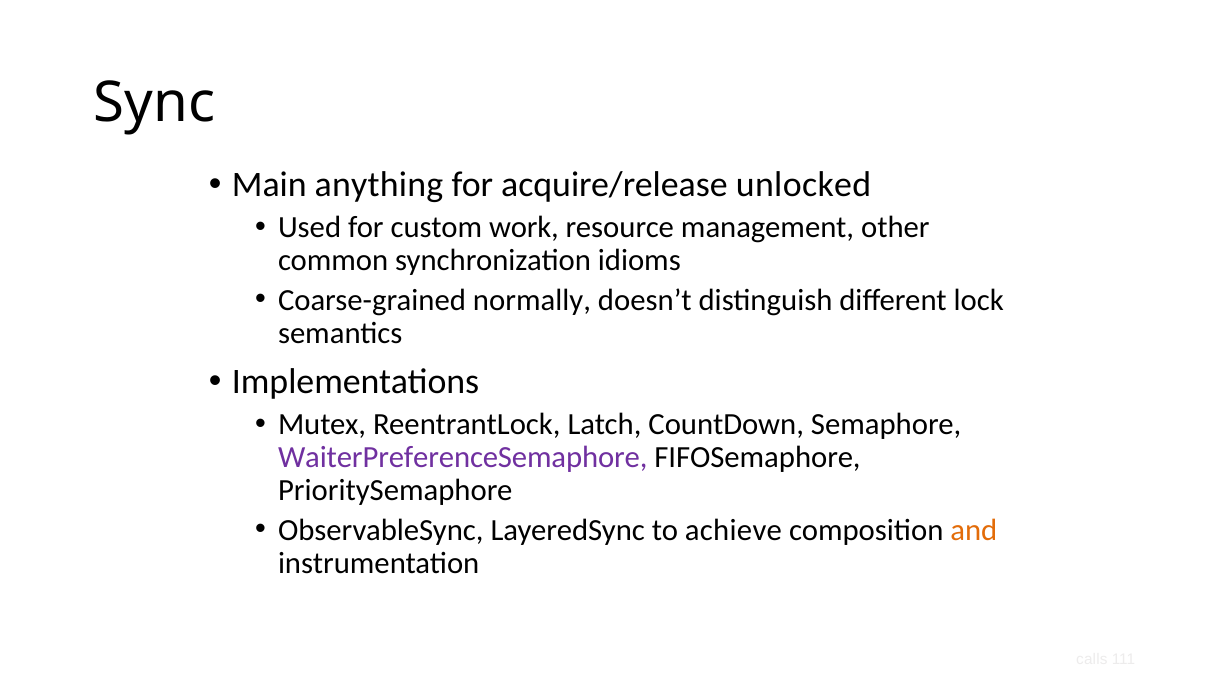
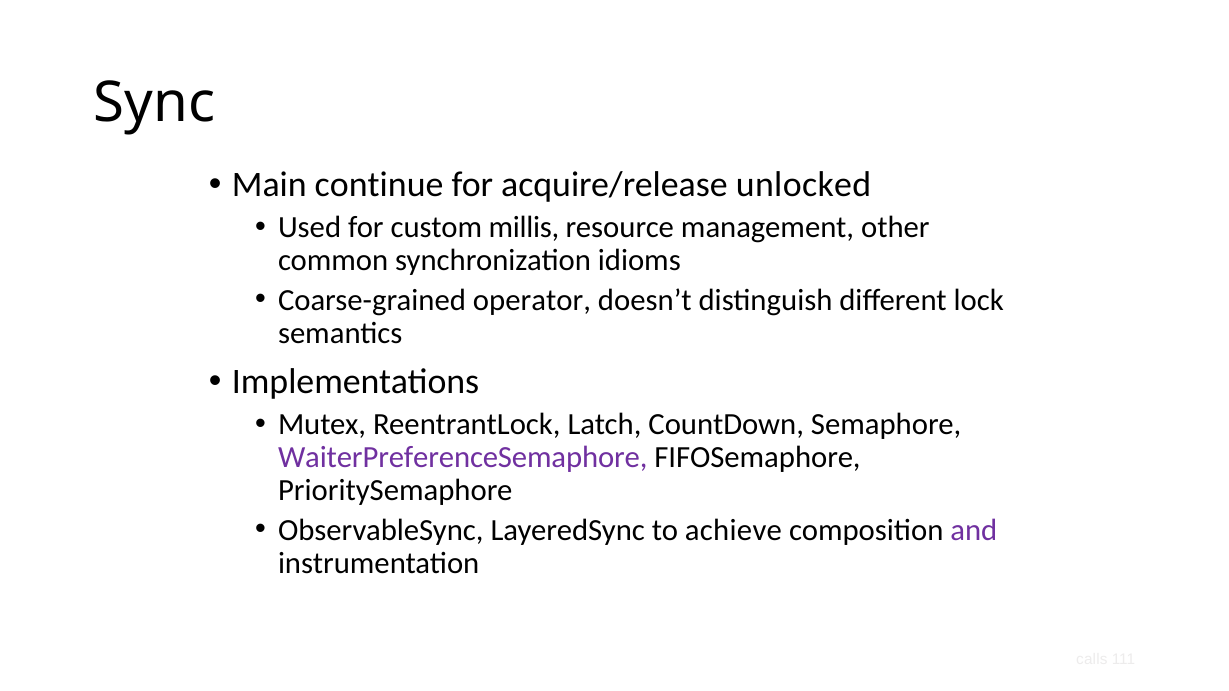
anything: anything -> continue
work: work -> millis
normally: normally -> operator
and colour: orange -> purple
